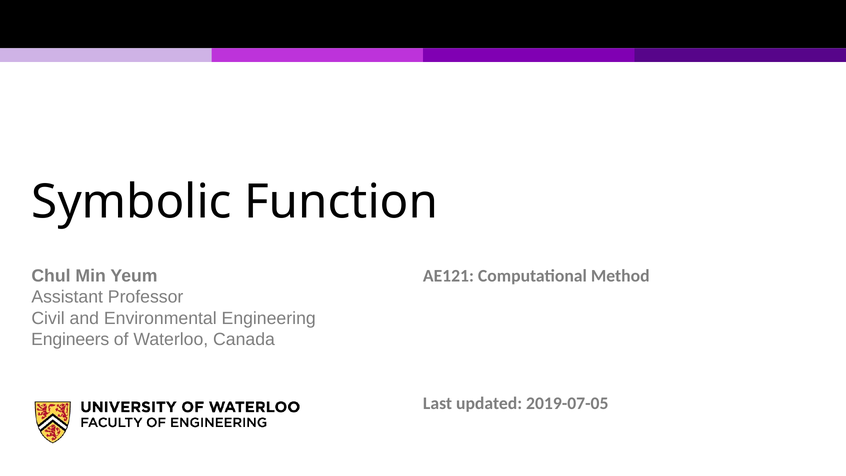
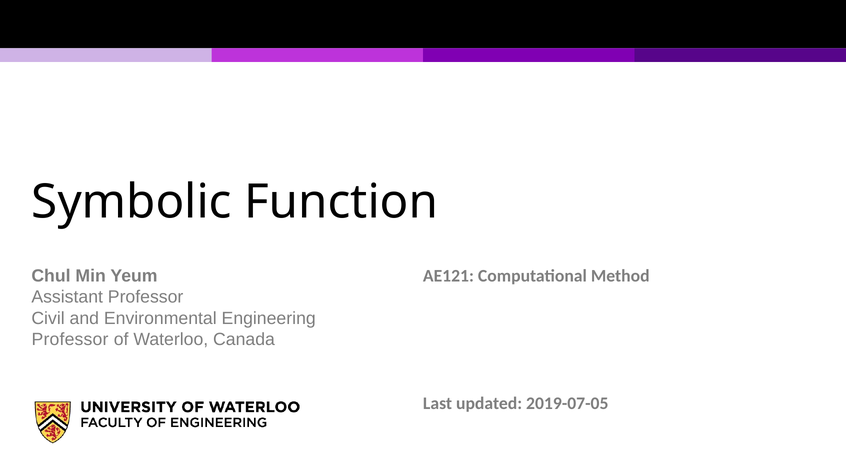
Engineers at (70, 339): Engineers -> Professor
